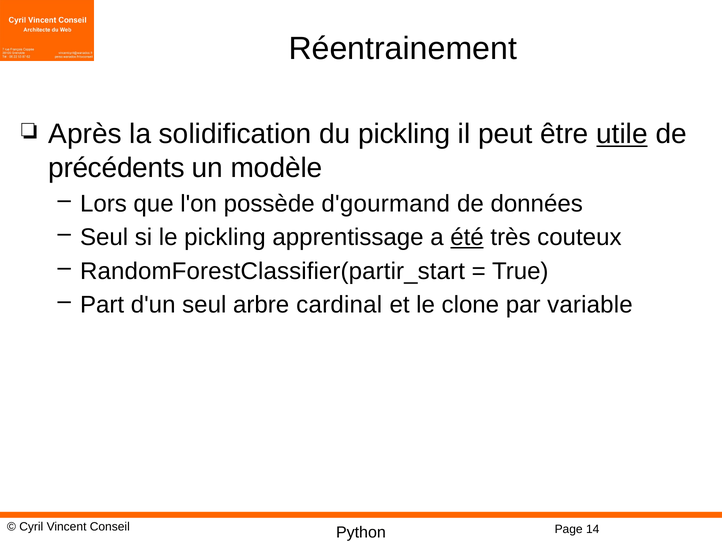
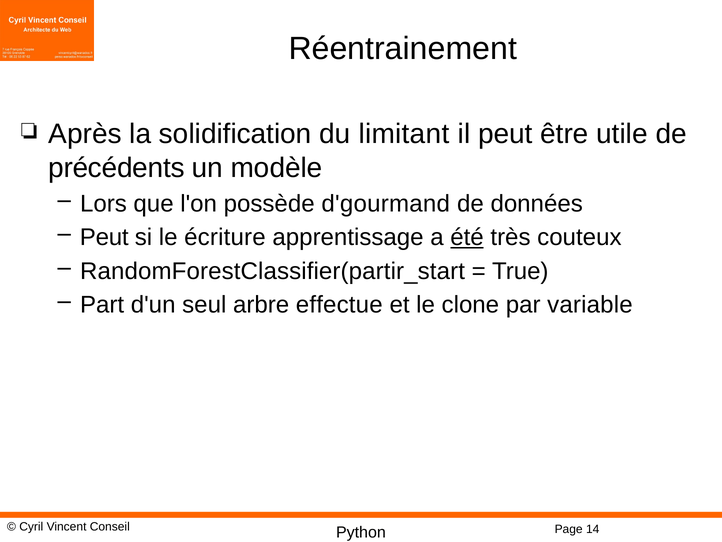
du pickling: pickling -> limitant
utile underline: present -> none
Seul at (104, 237): Seul -> Peut
le pickling: pickling -> écriture
cardinal: cardinal -> effectue
